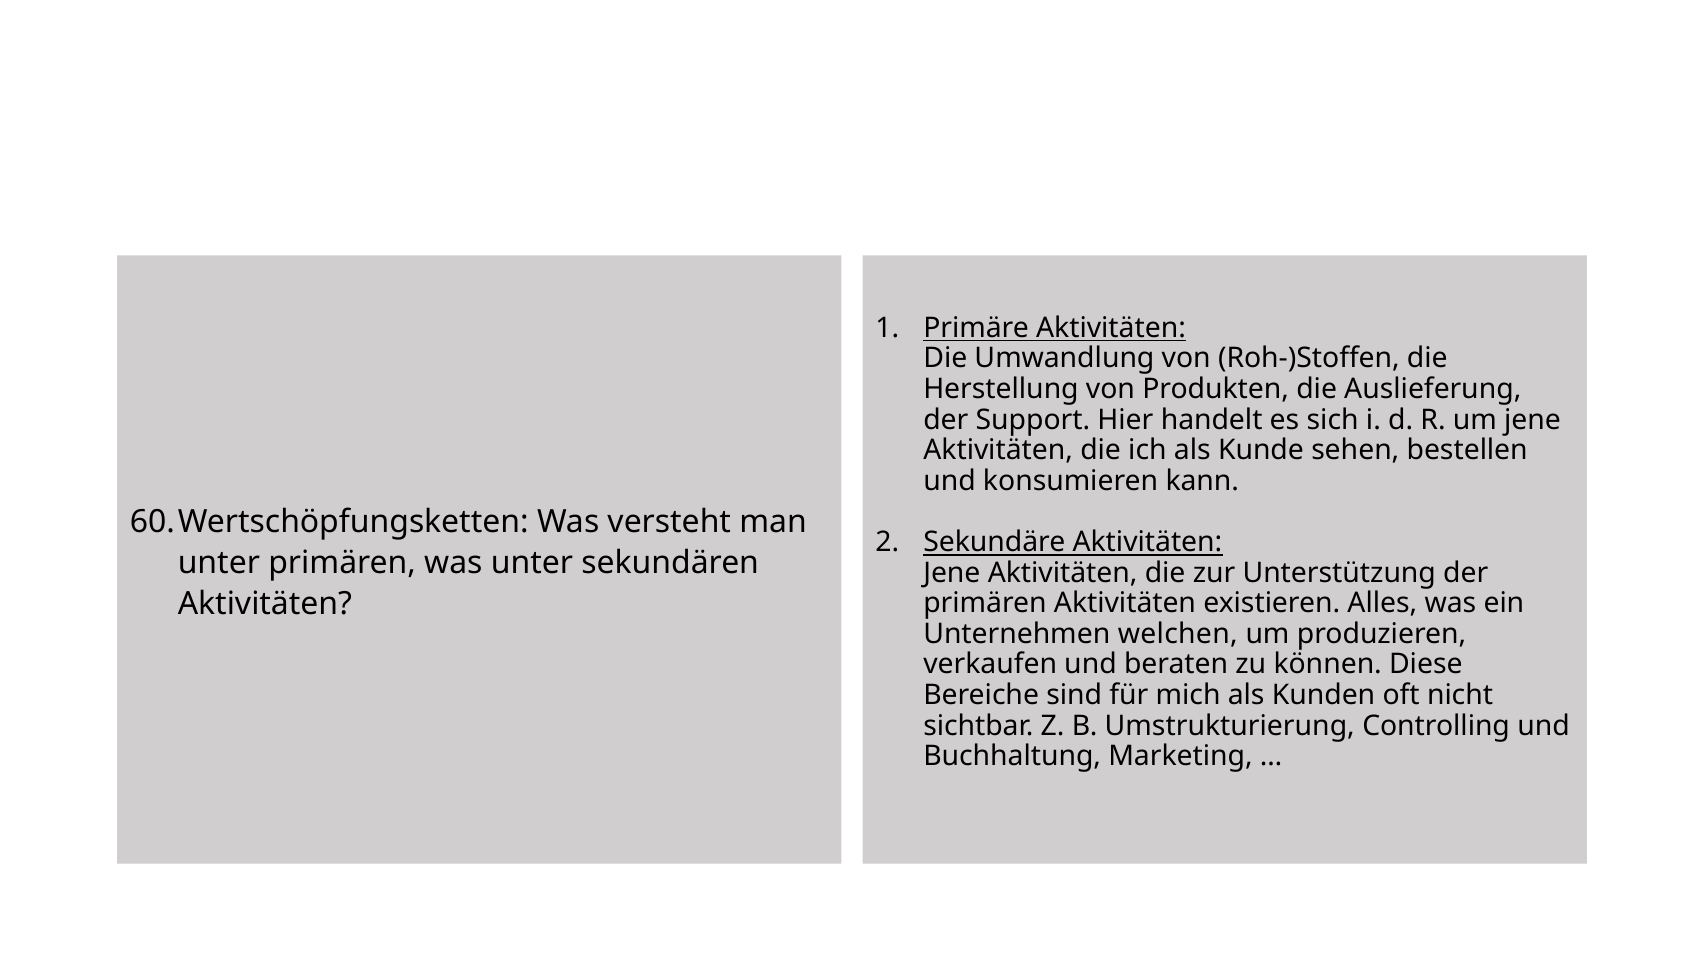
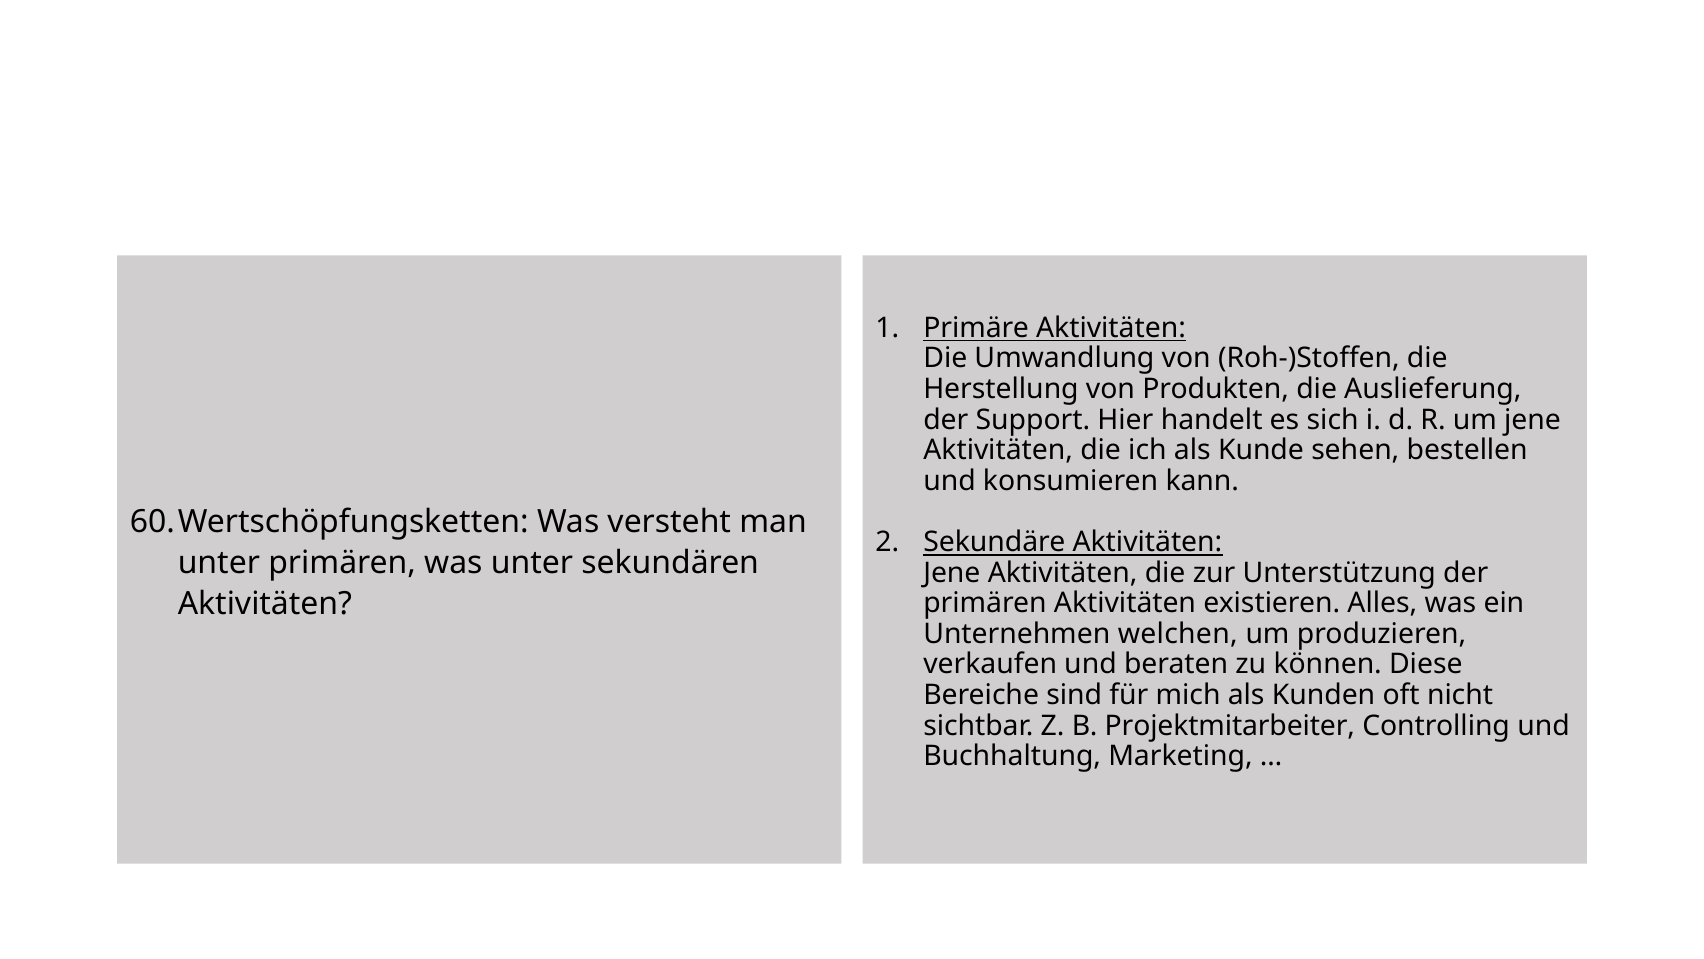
Umstrukturierung: Umstrukturierung -> Projektmitarbeiter
